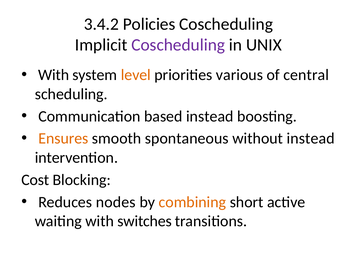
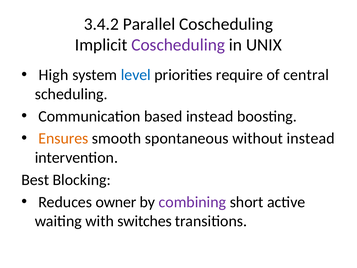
Policies: Policies -> Parallel
With at (54, 75): With -> High
level colour: orange -> blue
various: various -> require
Cost: Cost -> Best
nodes: nodes -> owner
combining colour: orange -> purple
